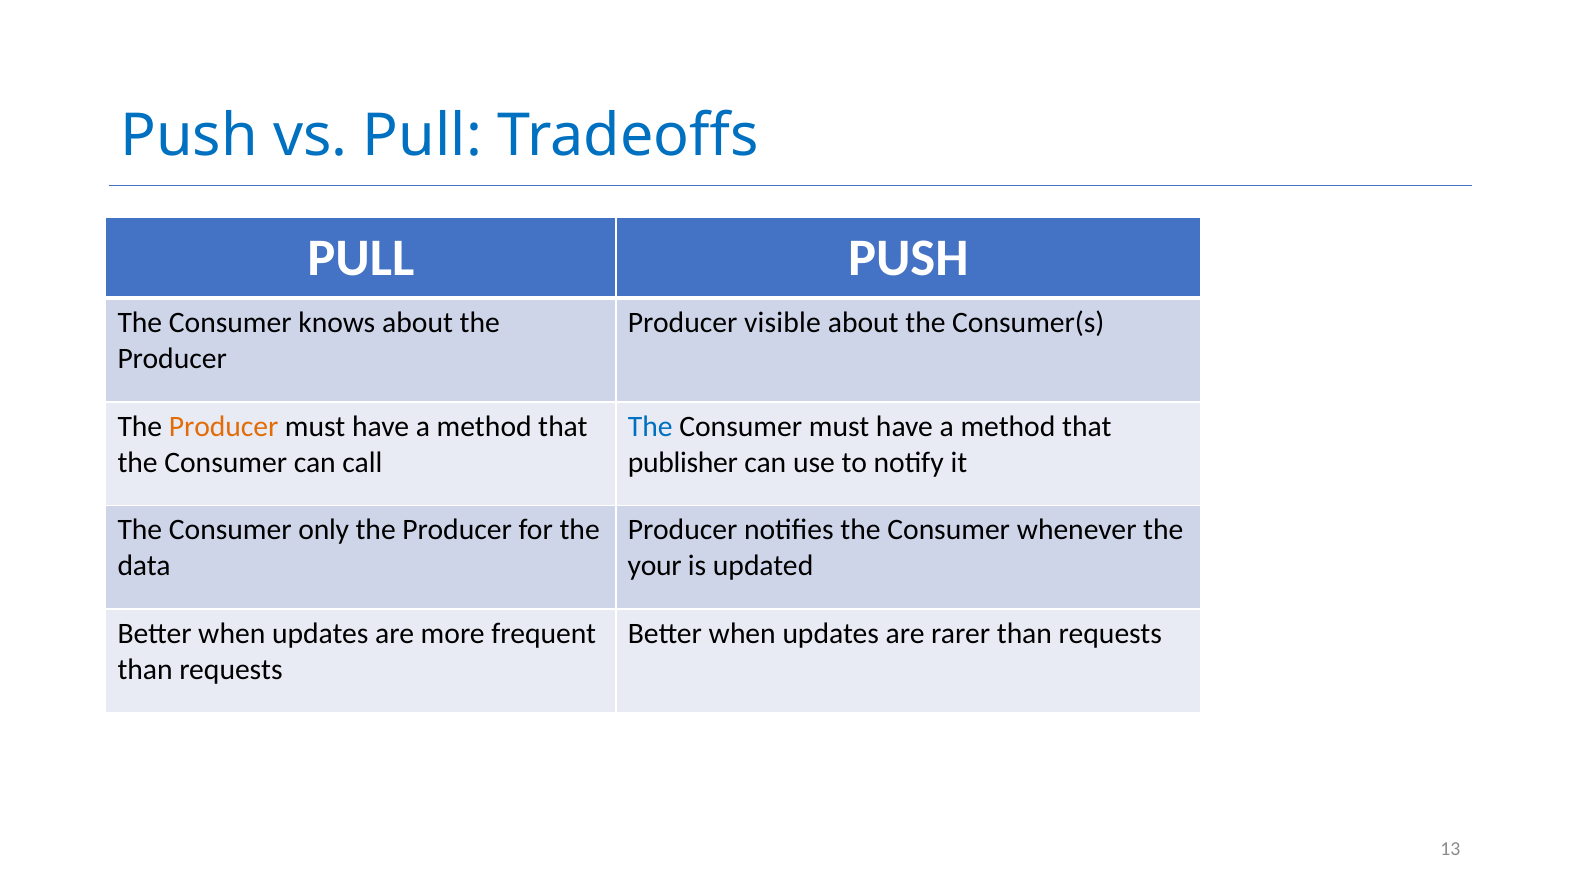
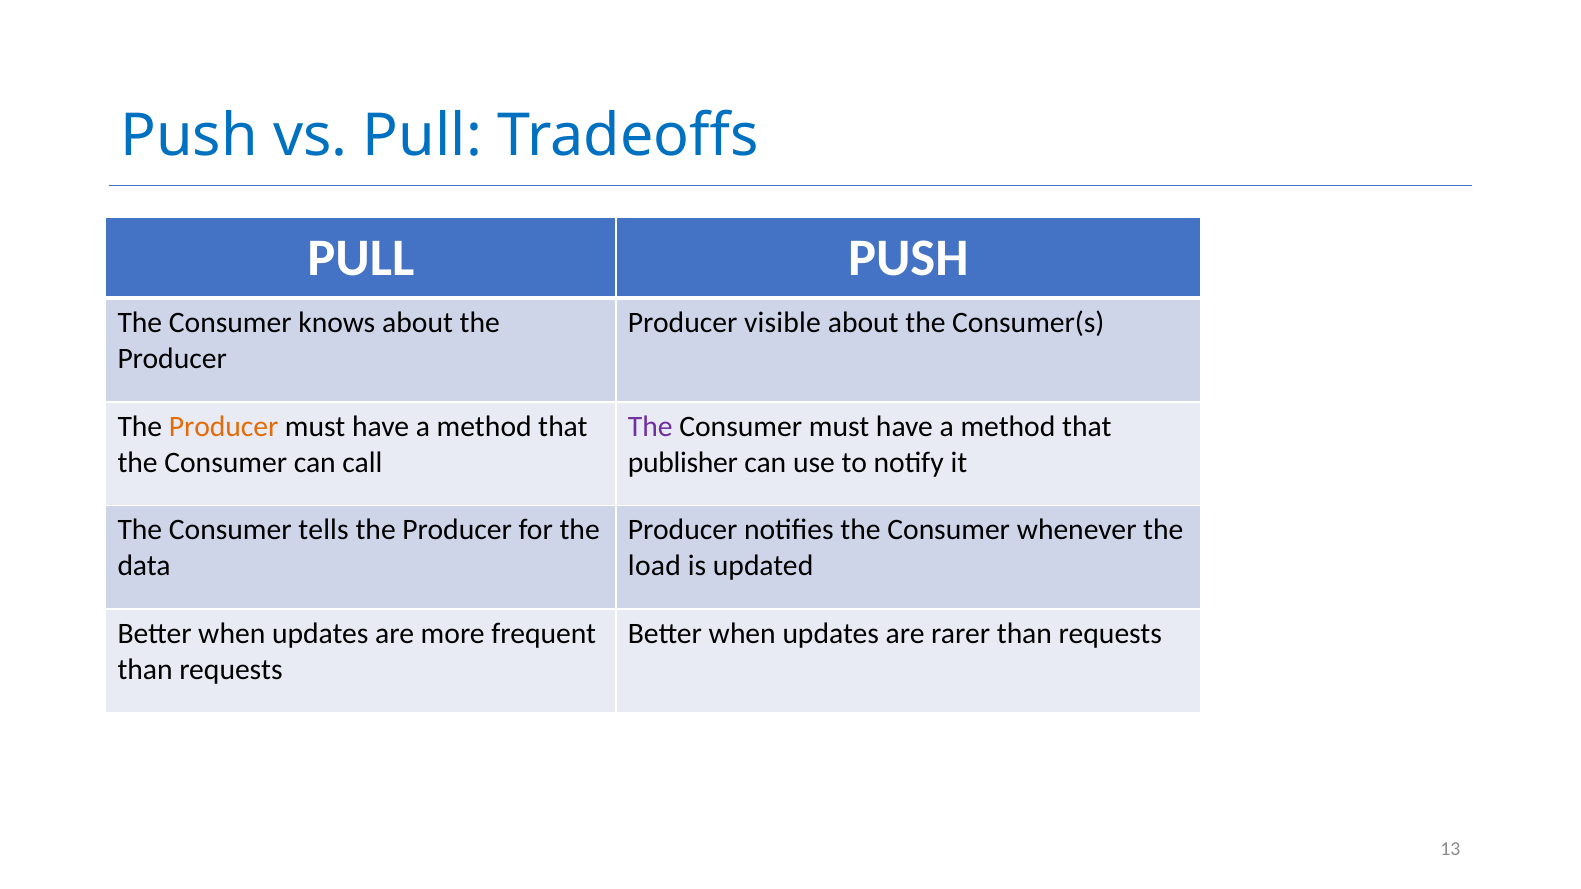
The at (650, 426) colour: blue -> purple
only: only -> tells
your: your -> load
